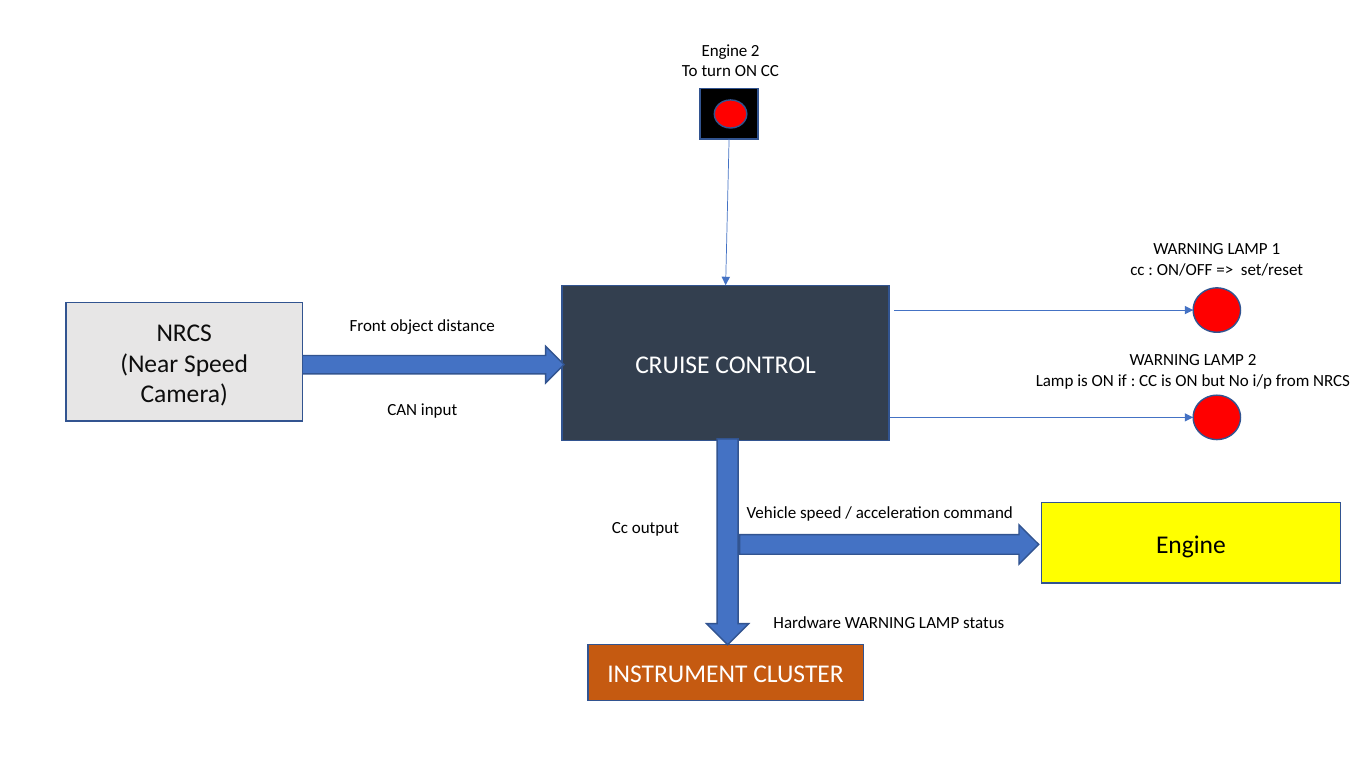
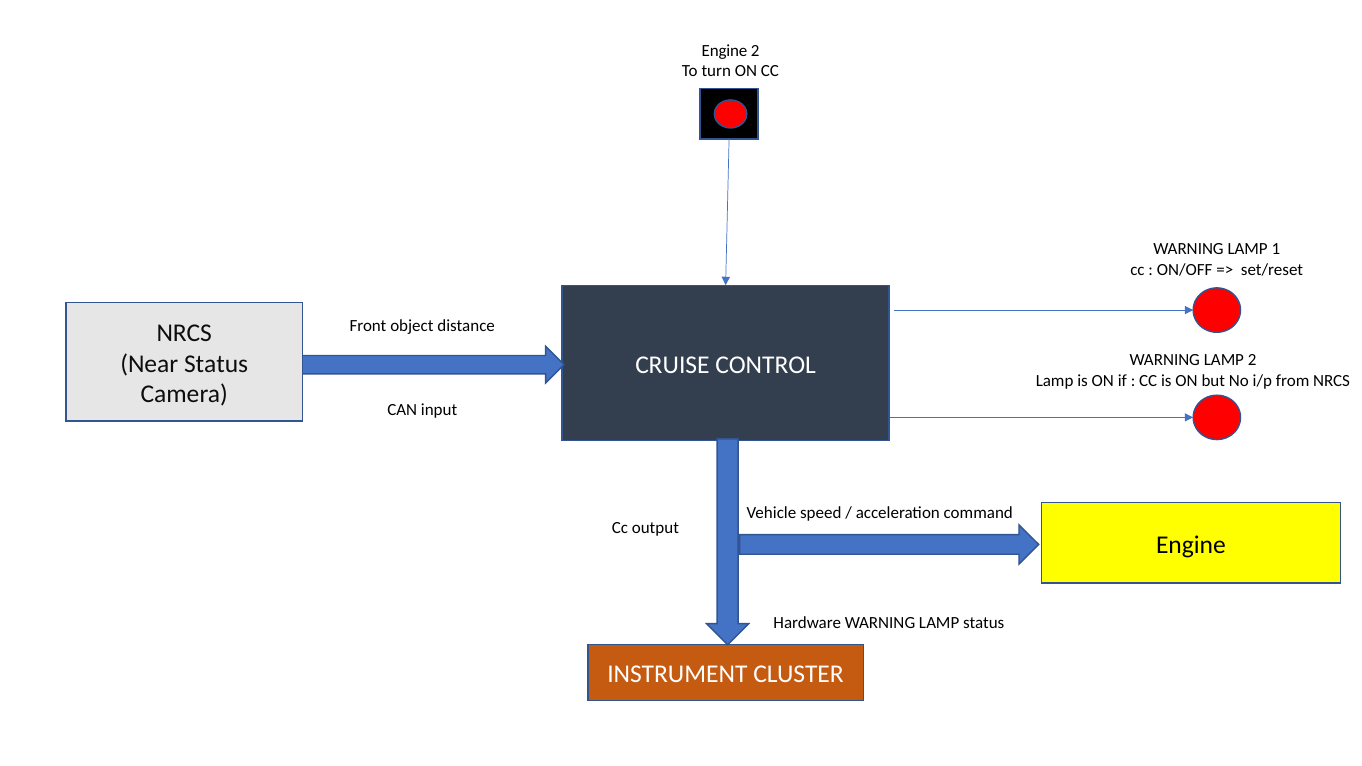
Near Speed: Speed -> Status
